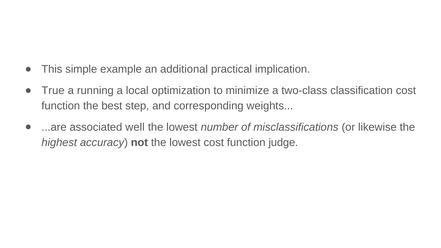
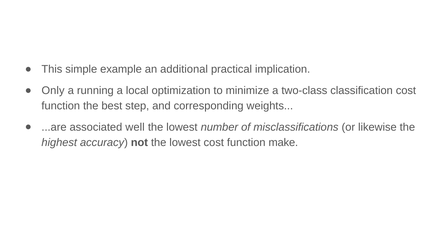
True: True -> Only
judge: judge -> make
